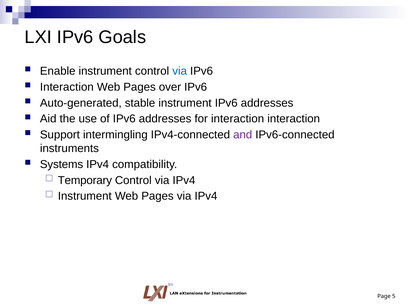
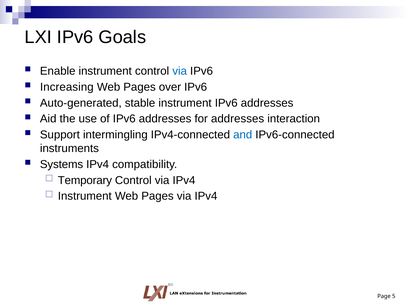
Interaction at (67, 87): Interaction -> Increasing
for interaction: interaction -> addresses
and colour: purple -> blue
